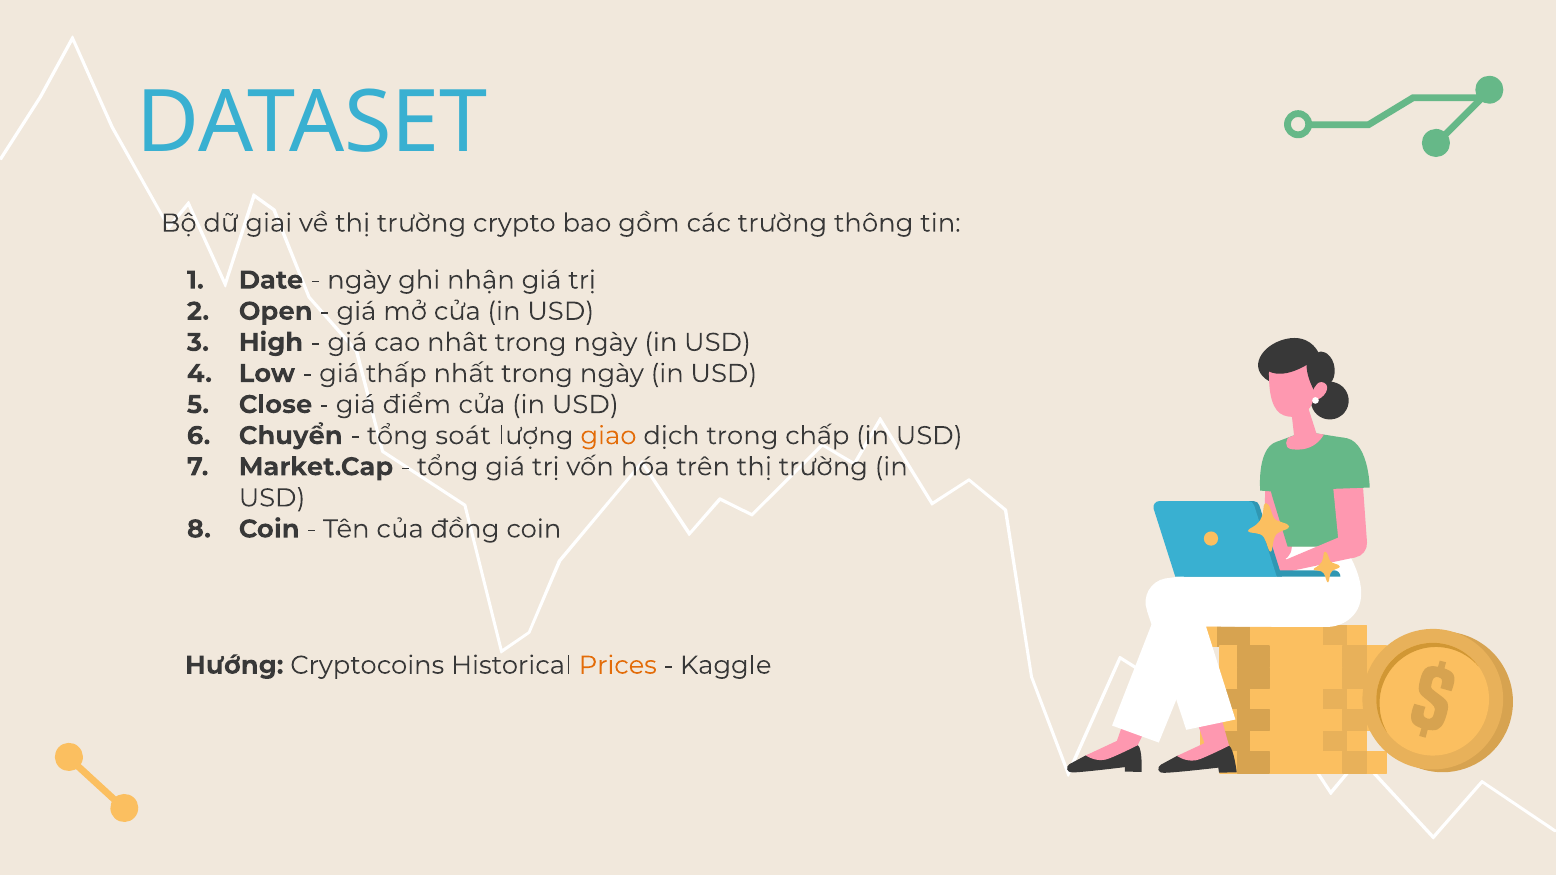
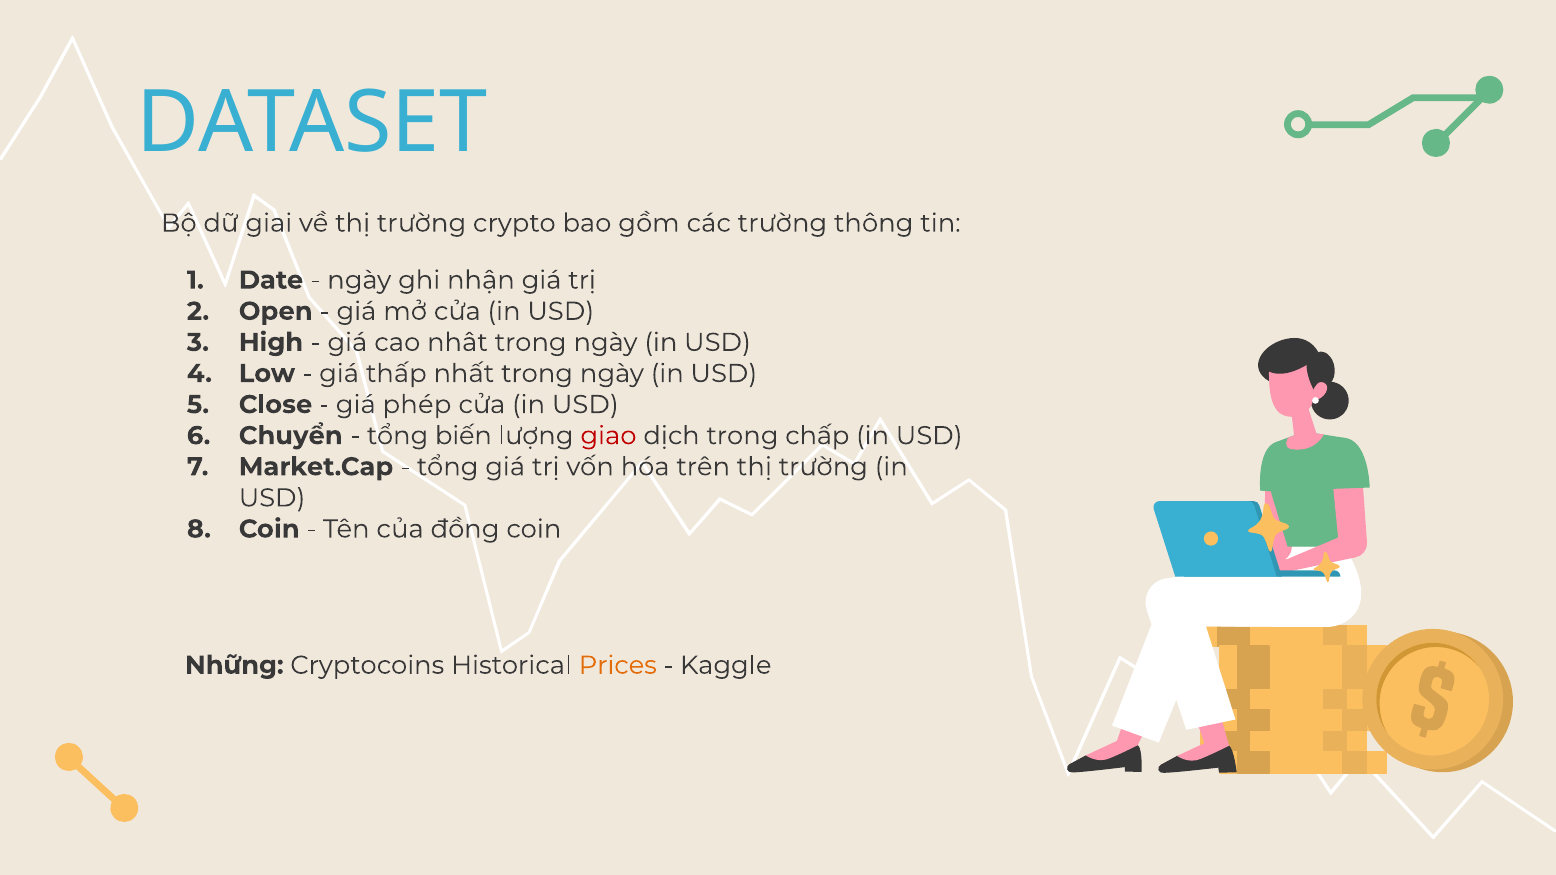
điểm: điểm -> phép
soát: soát -> biến
giao colour: orange -> red
Hướng: Hướng -> Những
